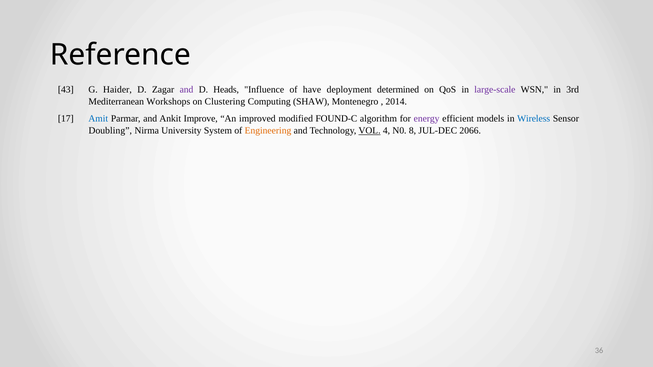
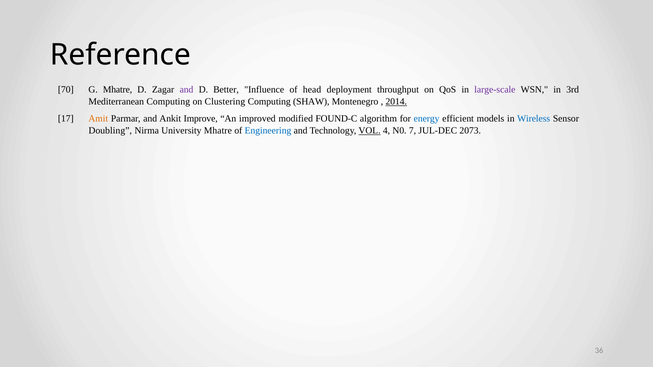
43: 43 -> 70
G Haider: Haider -> Mhatre
Heads: Heads -> Better
have: have -> head
determined: determined -> throughput
Mediterranean Workshops: Workshops -> Computing
2014 underline: none -> present
Amit colour: blue -> orange
energy colour: purple -> blue
University System: System -> Mhatre
Engineering colour: orange -> blue
8: 8 -> 7
2066: 2066 -> 2073
